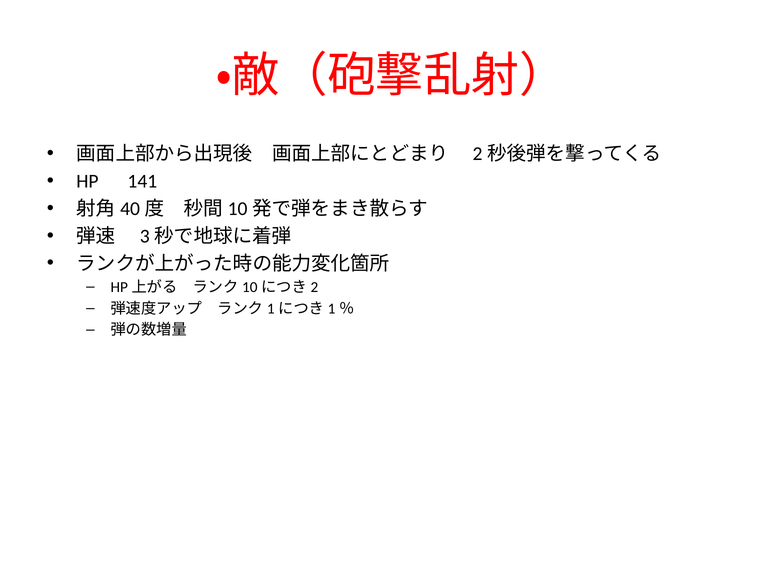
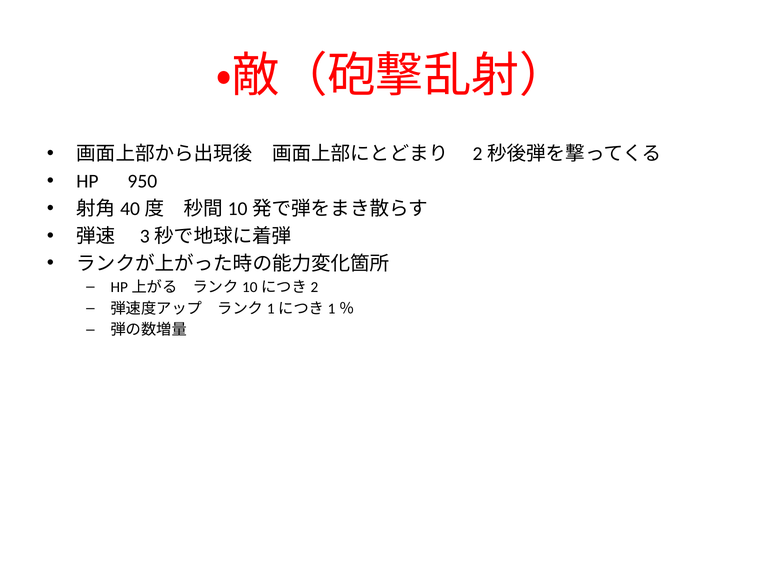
141: 141 -> 950
